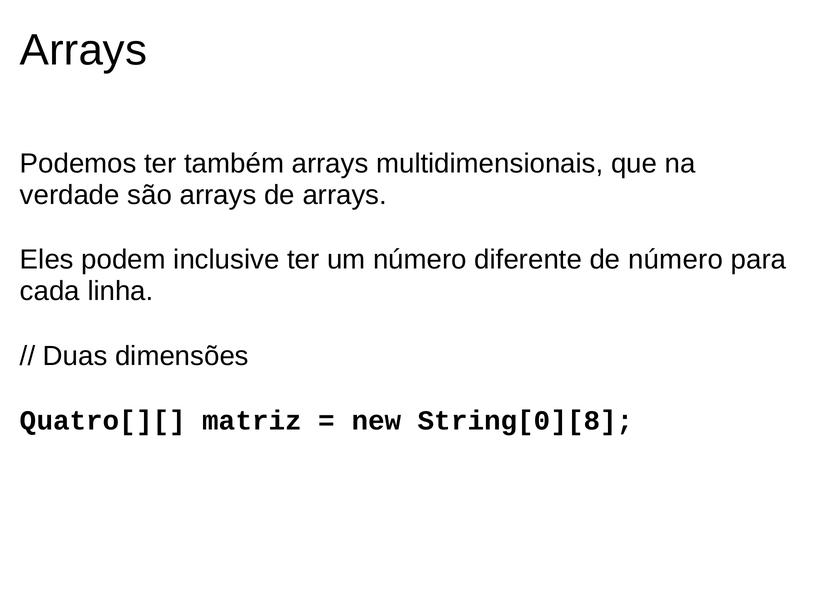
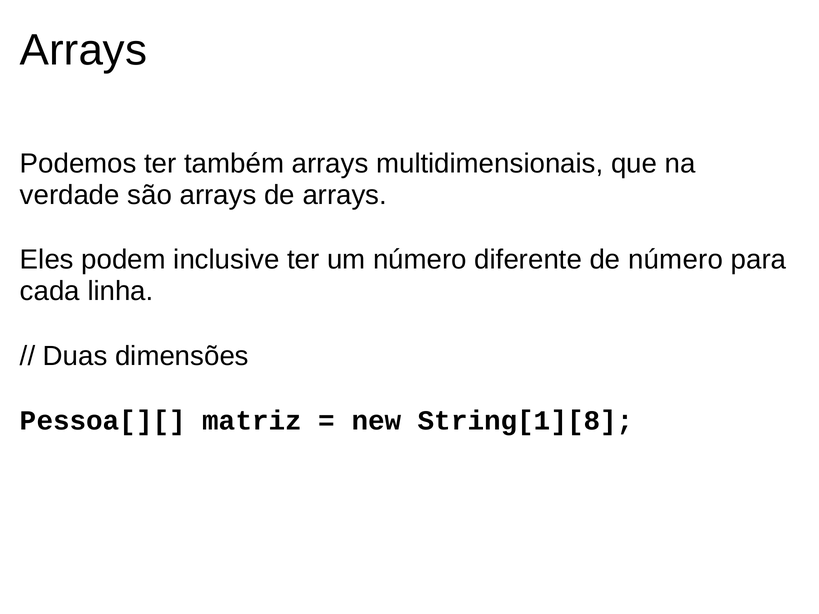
Quatro[][: Quatro[][ -> Pessoa[][
String[0][8: String[0][8 -> String[1][8
